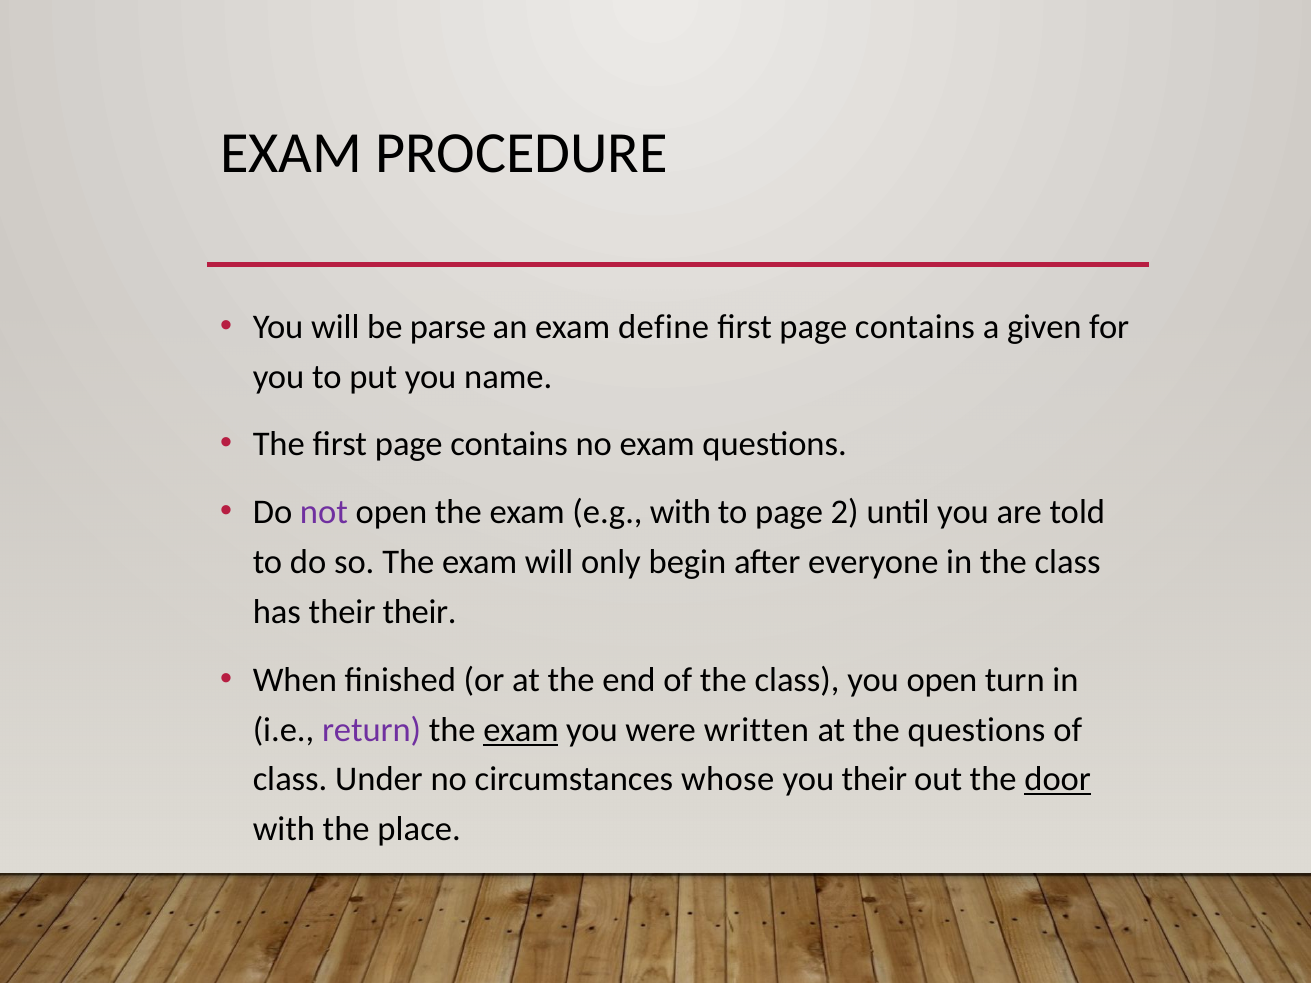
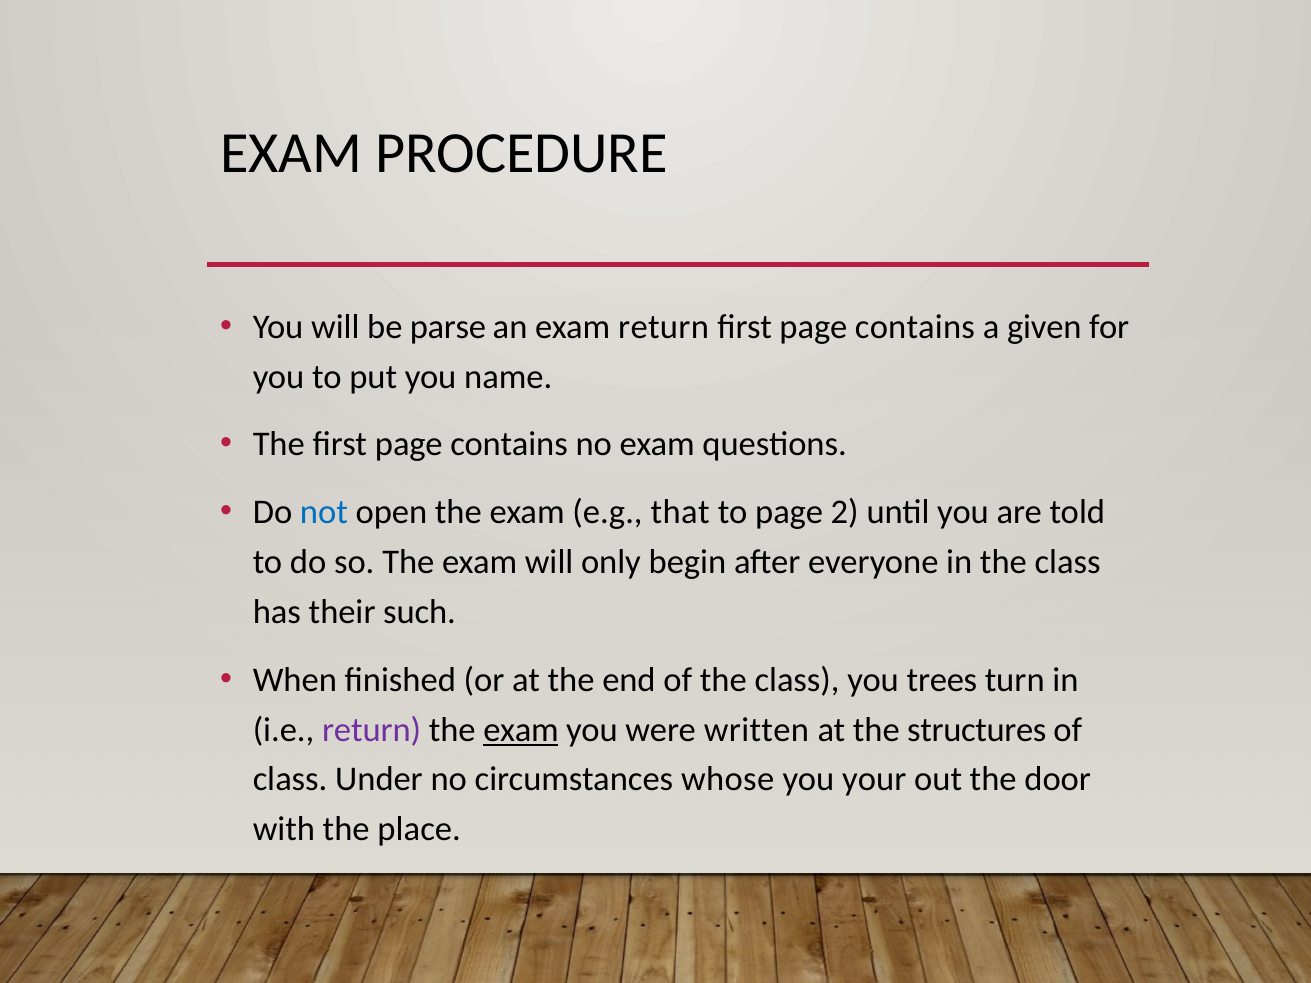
exam define: define -> return
not colour: purple -> blue
e.g with: with -> that
their their: their -> such
you open: open -> trees
the questions: questions -> structures
you their: their -> your
door underline: present -> none
